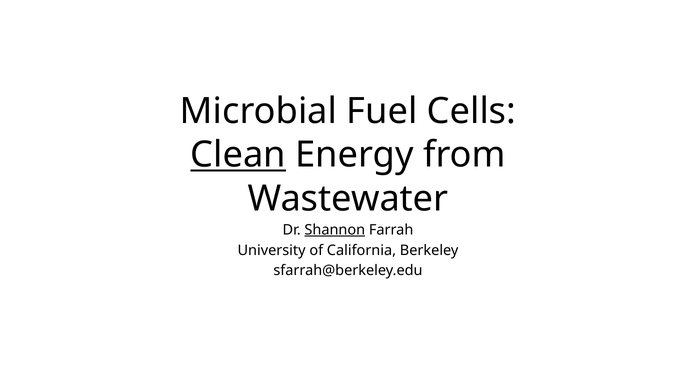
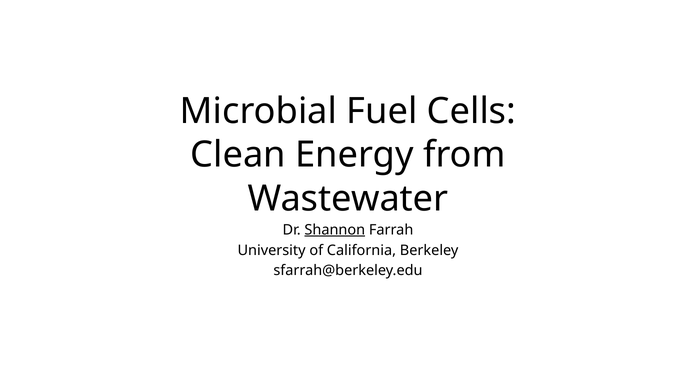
Clean underline: present -> none
